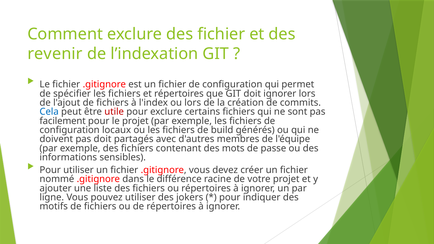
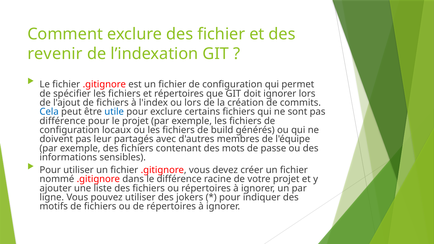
utile colour: red -> blue
facilement at (63, 121): facilement -> différence
pas doit: doit -> leur
